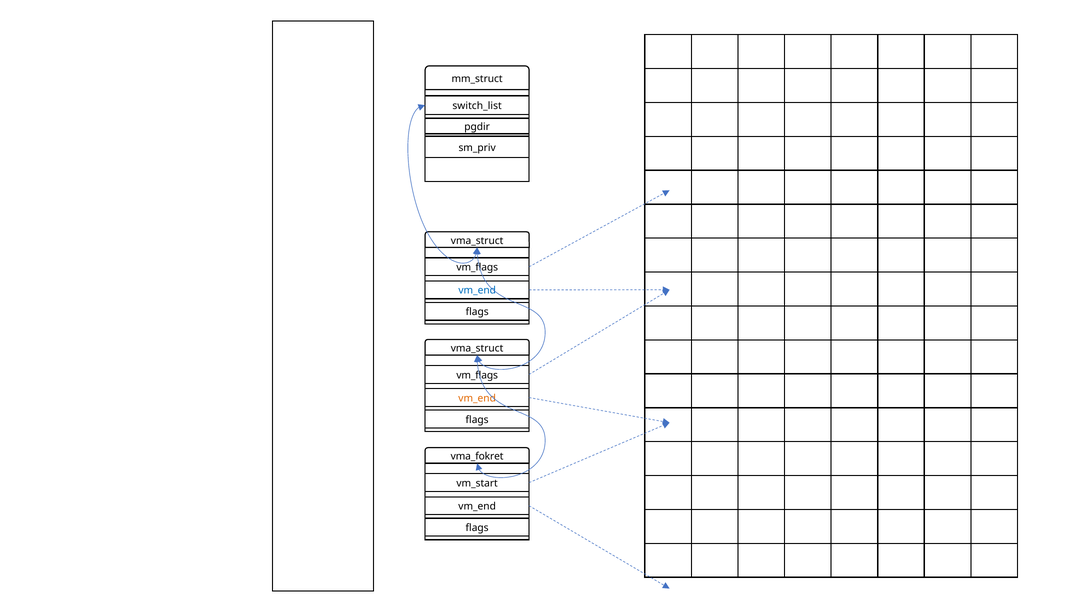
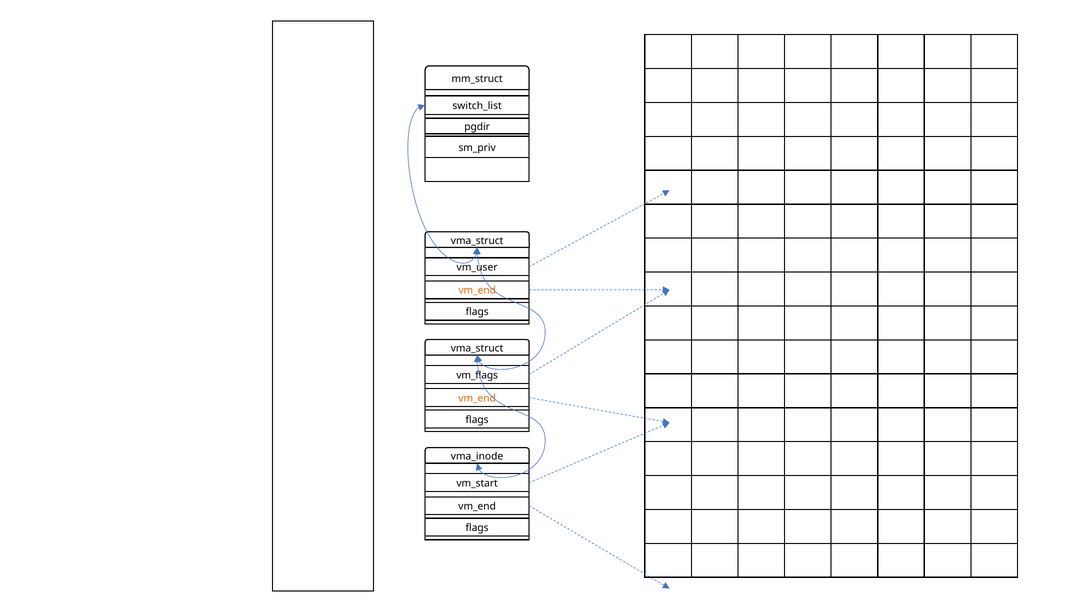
vm_flags at (477, 267): vm_flags -> vm_user
vm_end at (477, 290) colour: blue -> orange
vma_fokret: vma_fokret -> vma_inode
